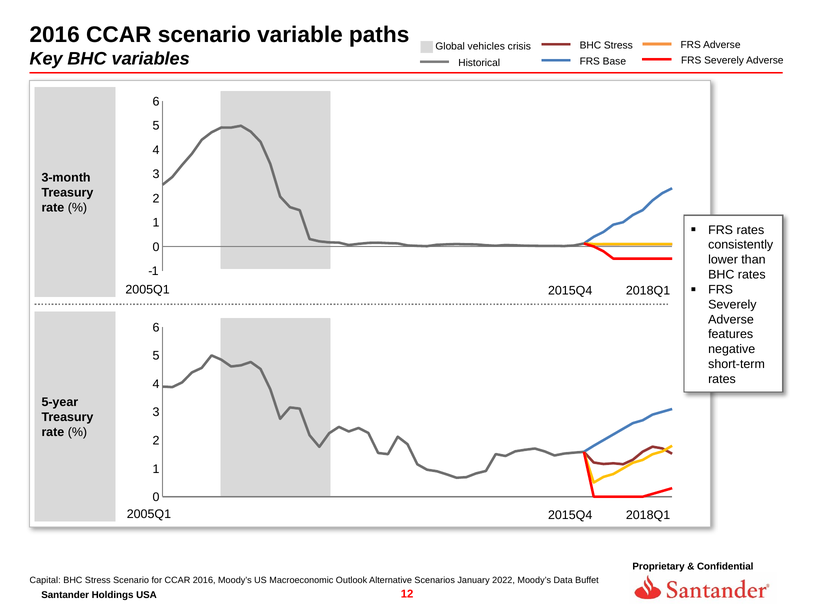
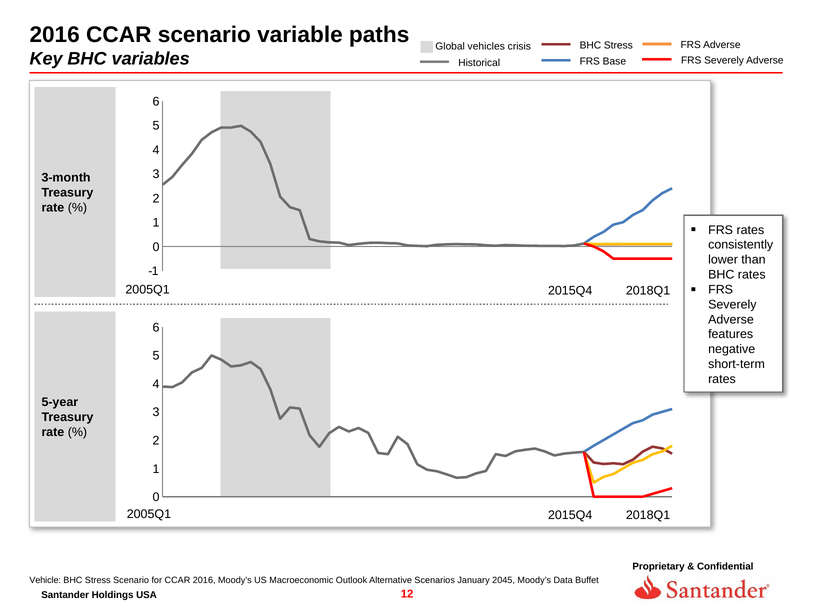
Capital: Capital -> Vehicle
2022: 2022 -> 2045
